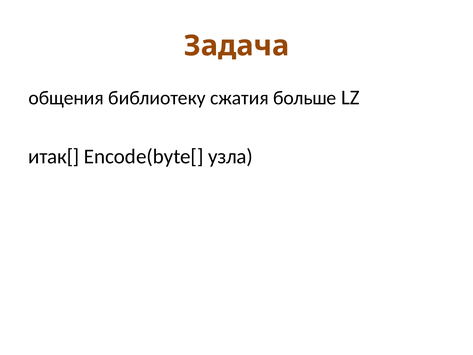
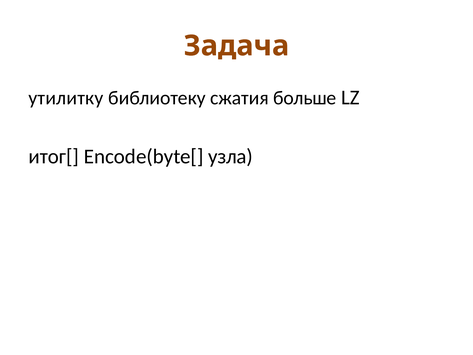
общения: общения -> утилитку
итак[: итак[ -> итог[
